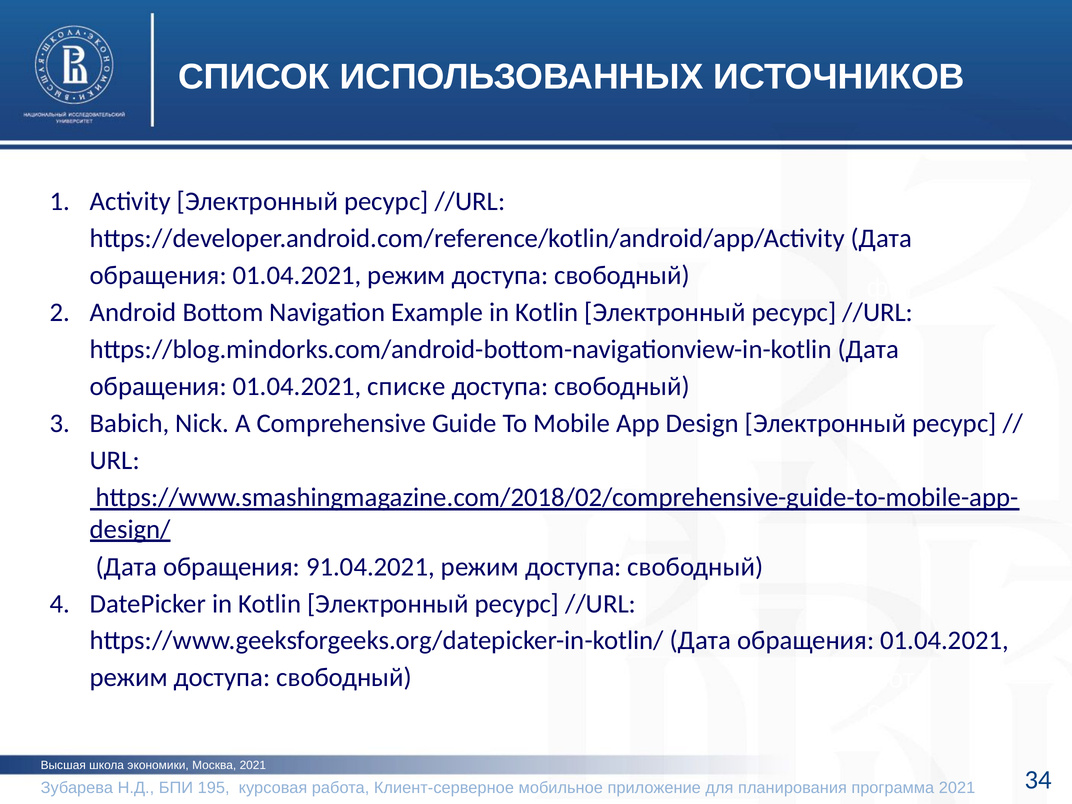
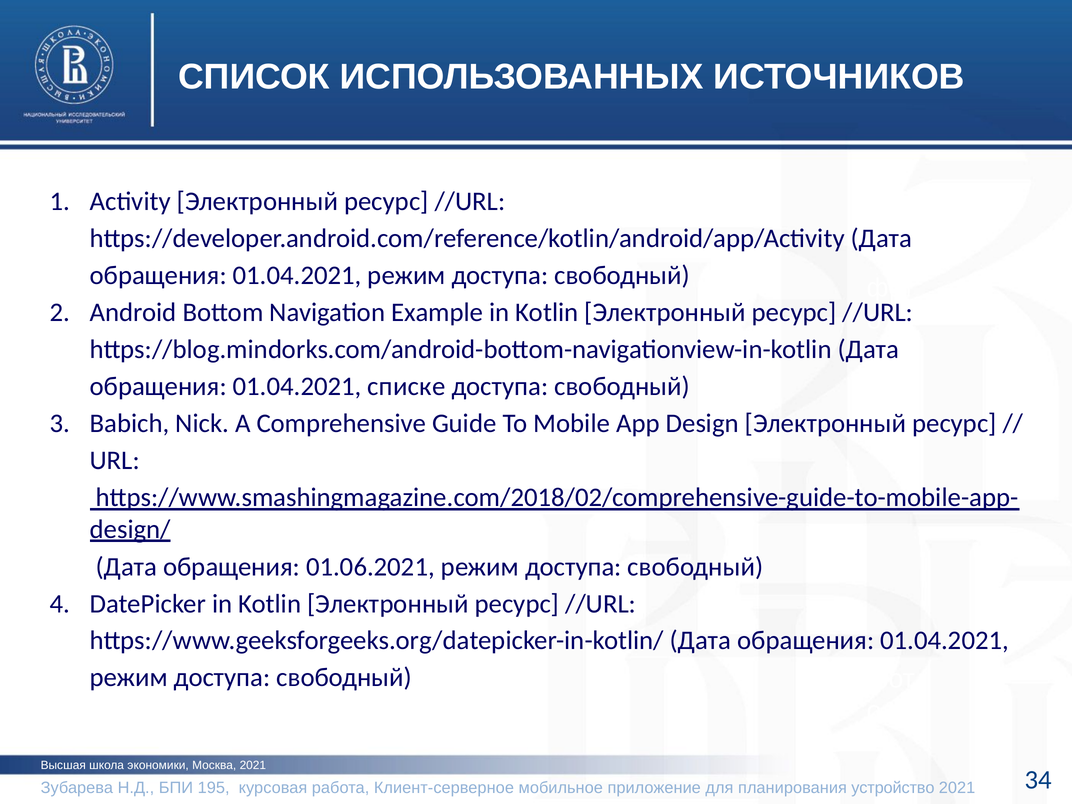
91.04.2021: 91.04.2021 -> 01.06.2021
программа: программа -> устройство
